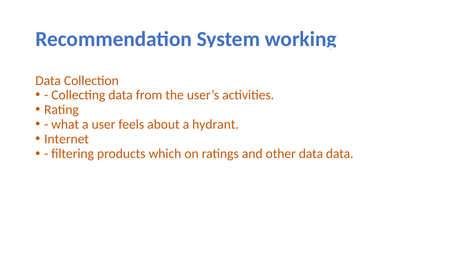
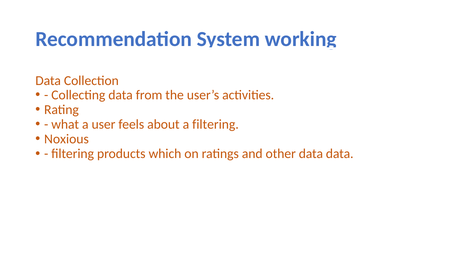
a hydrant: hydrant -> filtering
Internet: Internet -> Noxious
